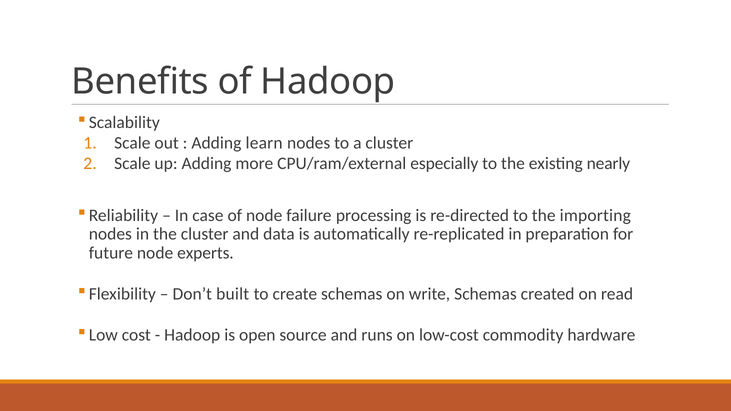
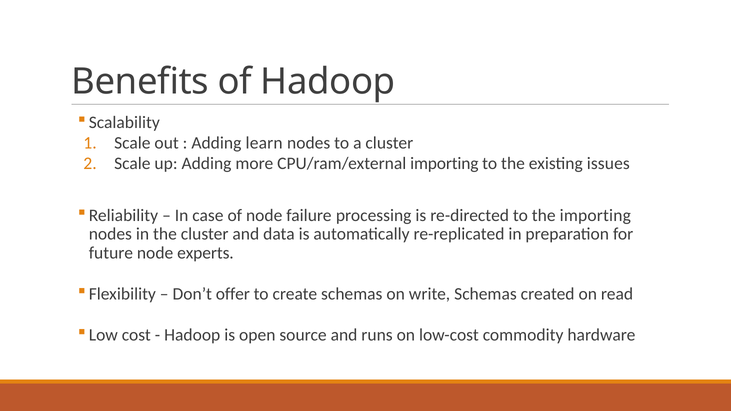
CPU/ram/external especially: especially -> importing
nearly: nearly -> issues
built: built -> offer
